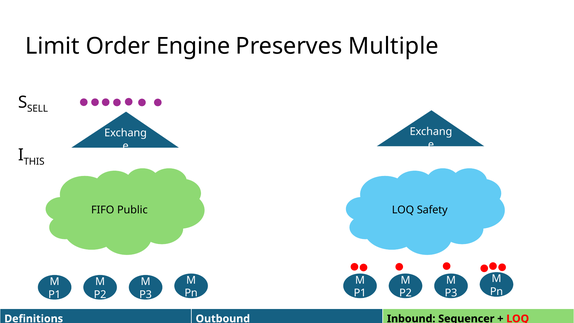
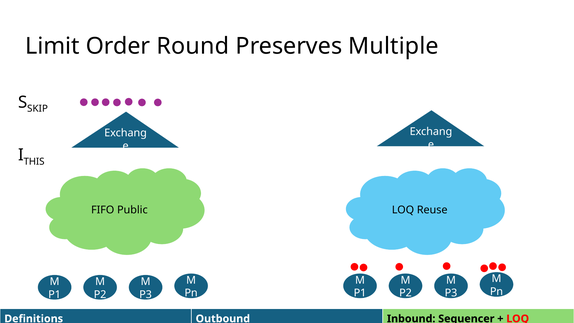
Engine: Engine -> Round
SELL: SELL -> SKIP
Safety: Safety -> Reuse
